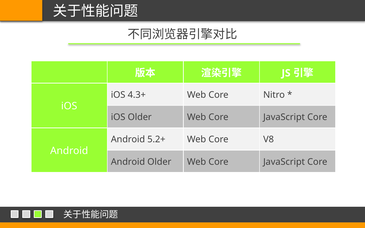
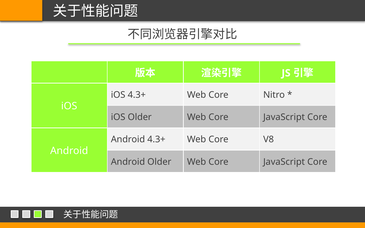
Android 5.2+: 5.2+ -> 4.3+
